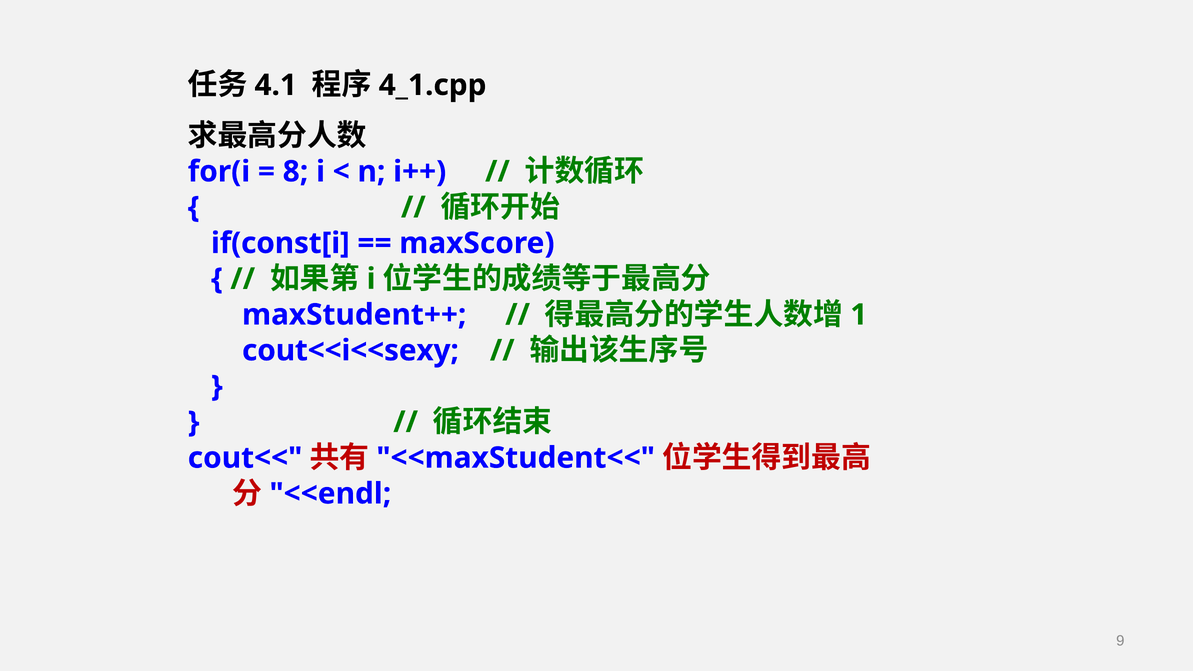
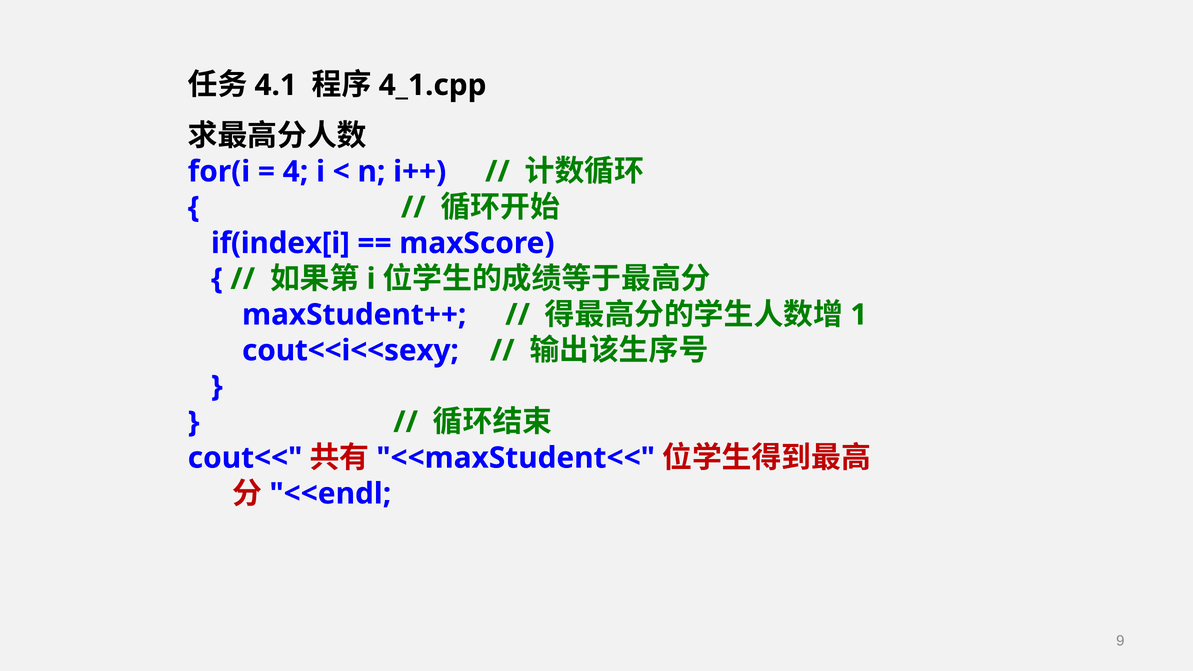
8: 8 -> 4
if(const[i: if(const[i -> if(index[i
